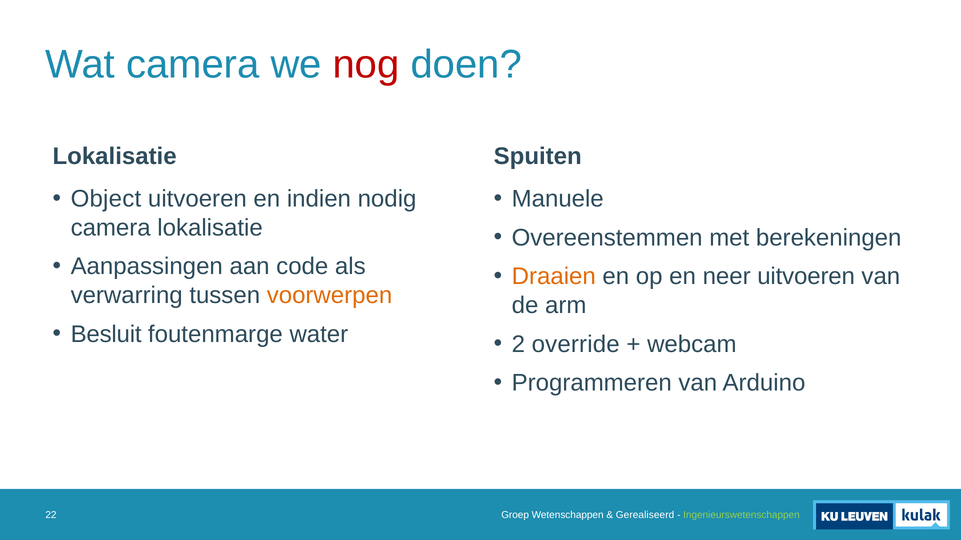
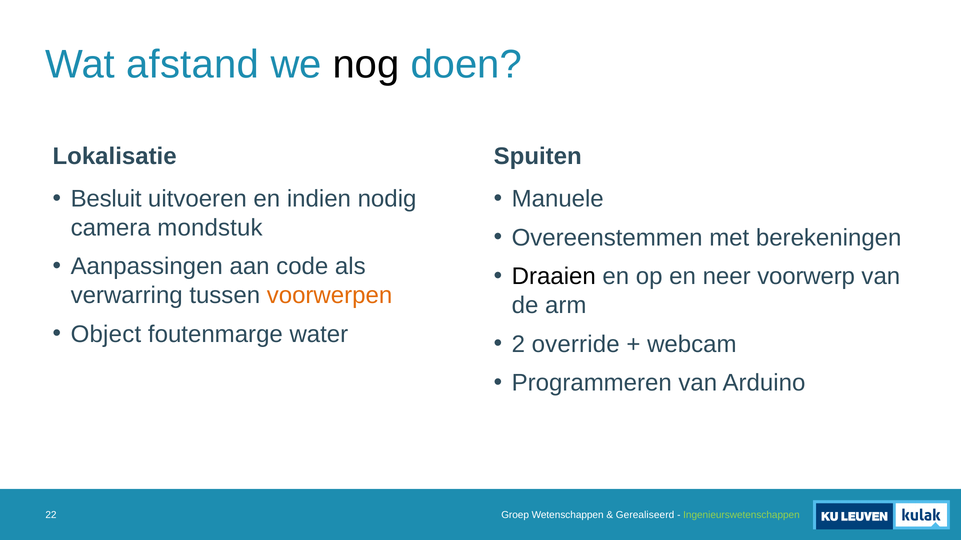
Wat camera: camera -> afstand
nog colour: red -> black
Object: Object -> Besluit
camera lokalisatie: lokalisatie -> mondstuk
Draaien colour: orange -> black
neer uitvoeren: uitvoeren -> voorwerp
Besluit: Besluit -> Object
